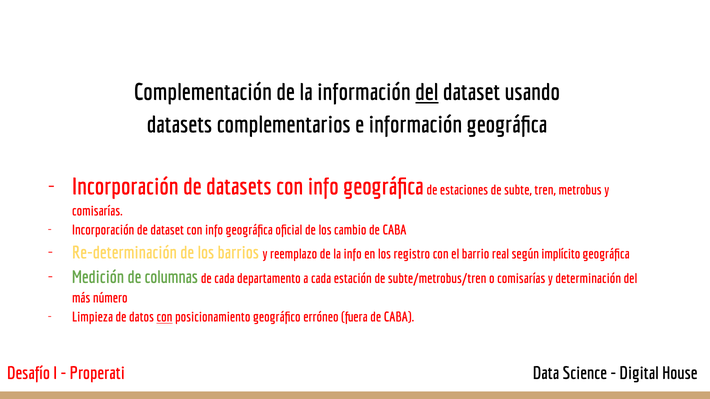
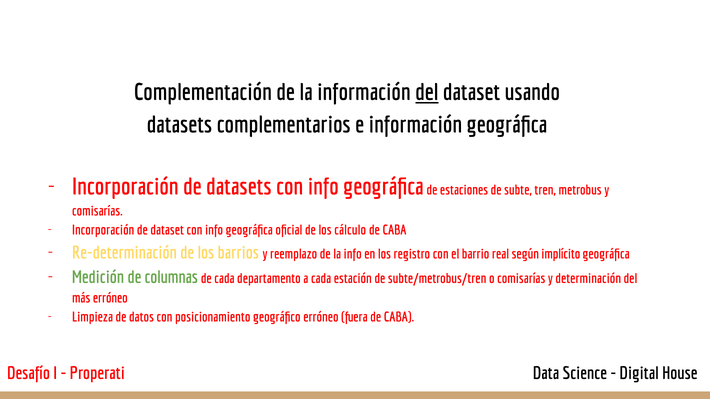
cambio: cambio -> cálculo
más número: número -> erróneo
con at (164, 318) underline: present -> none
